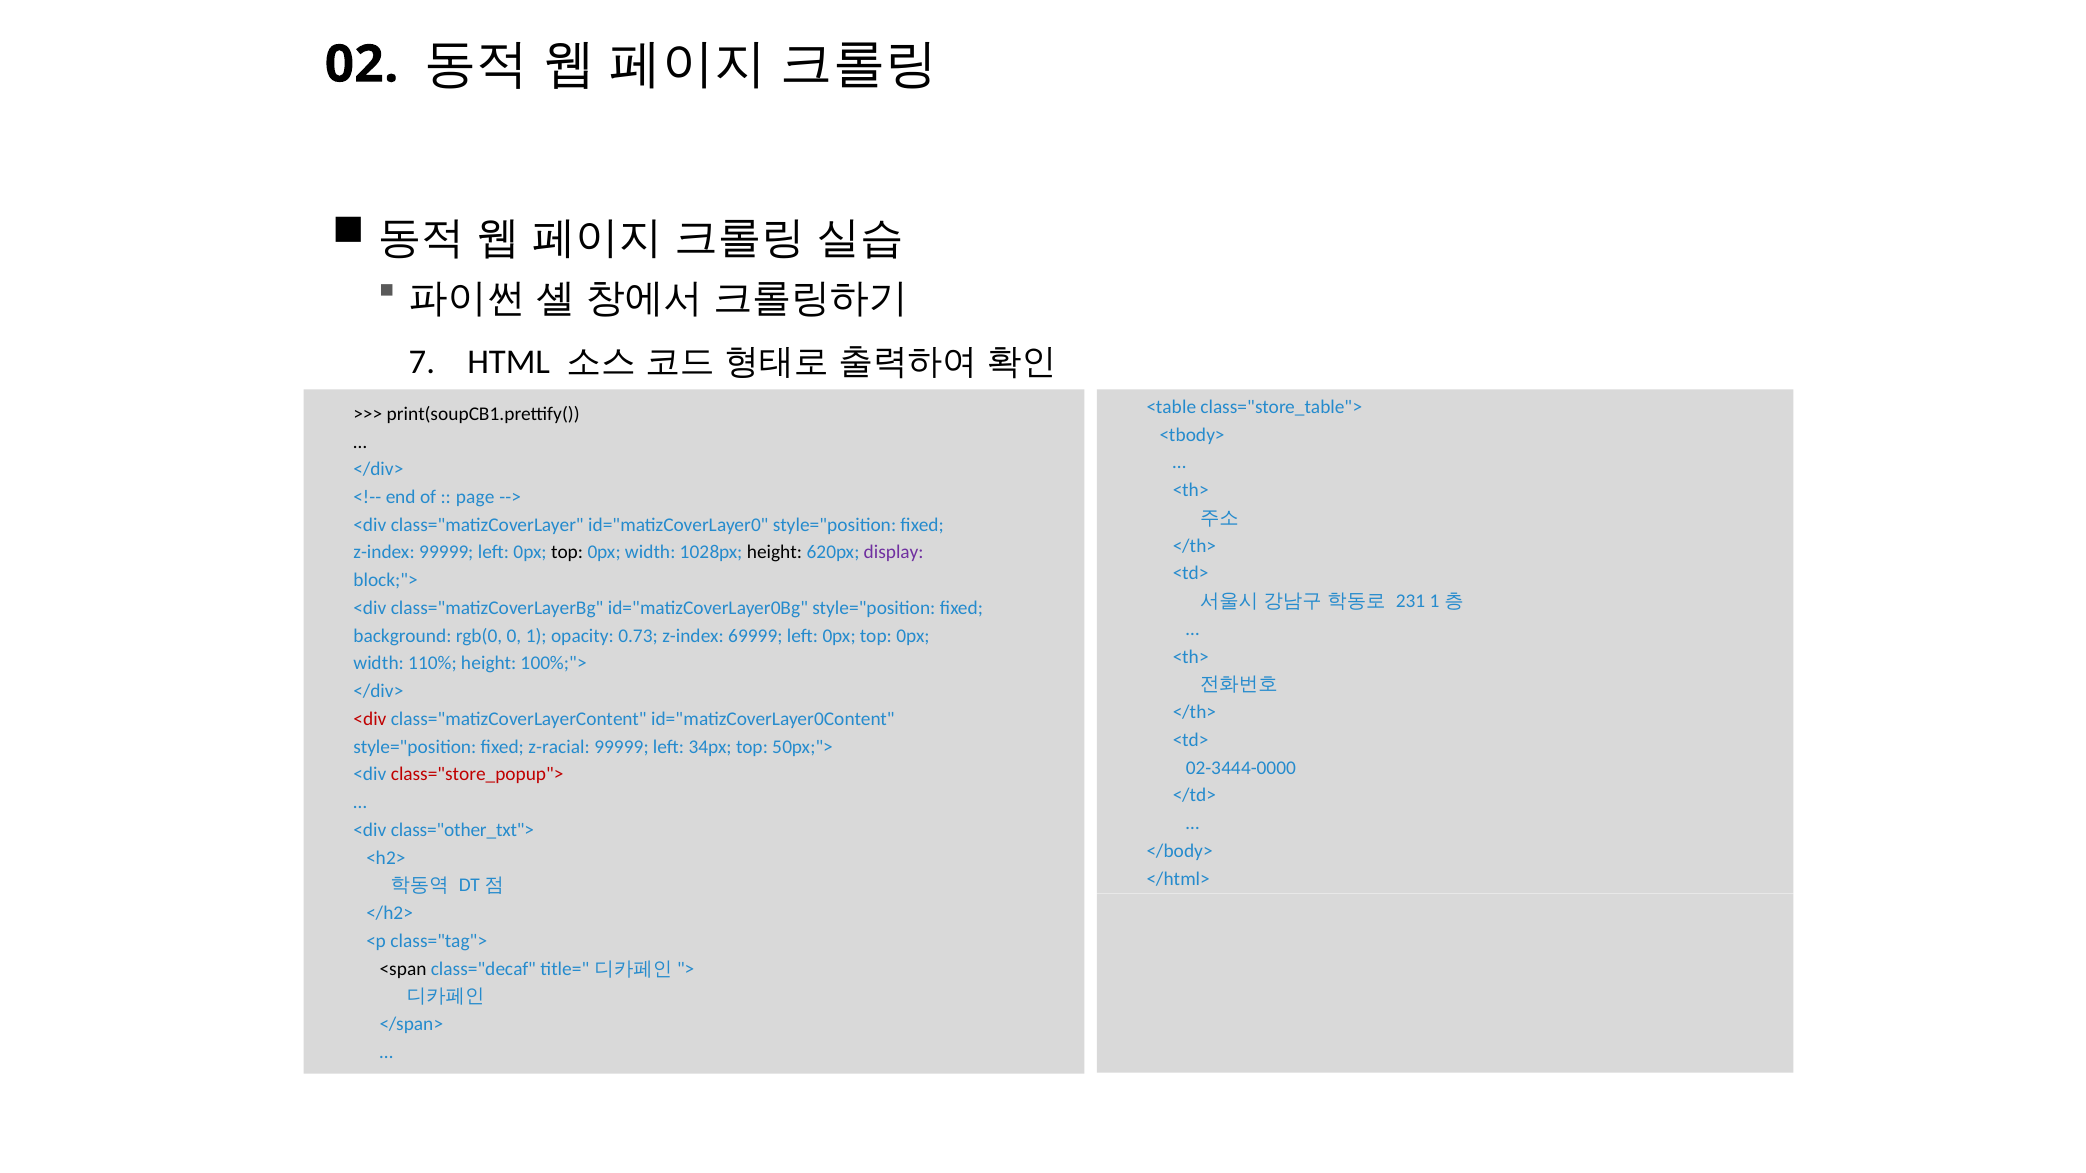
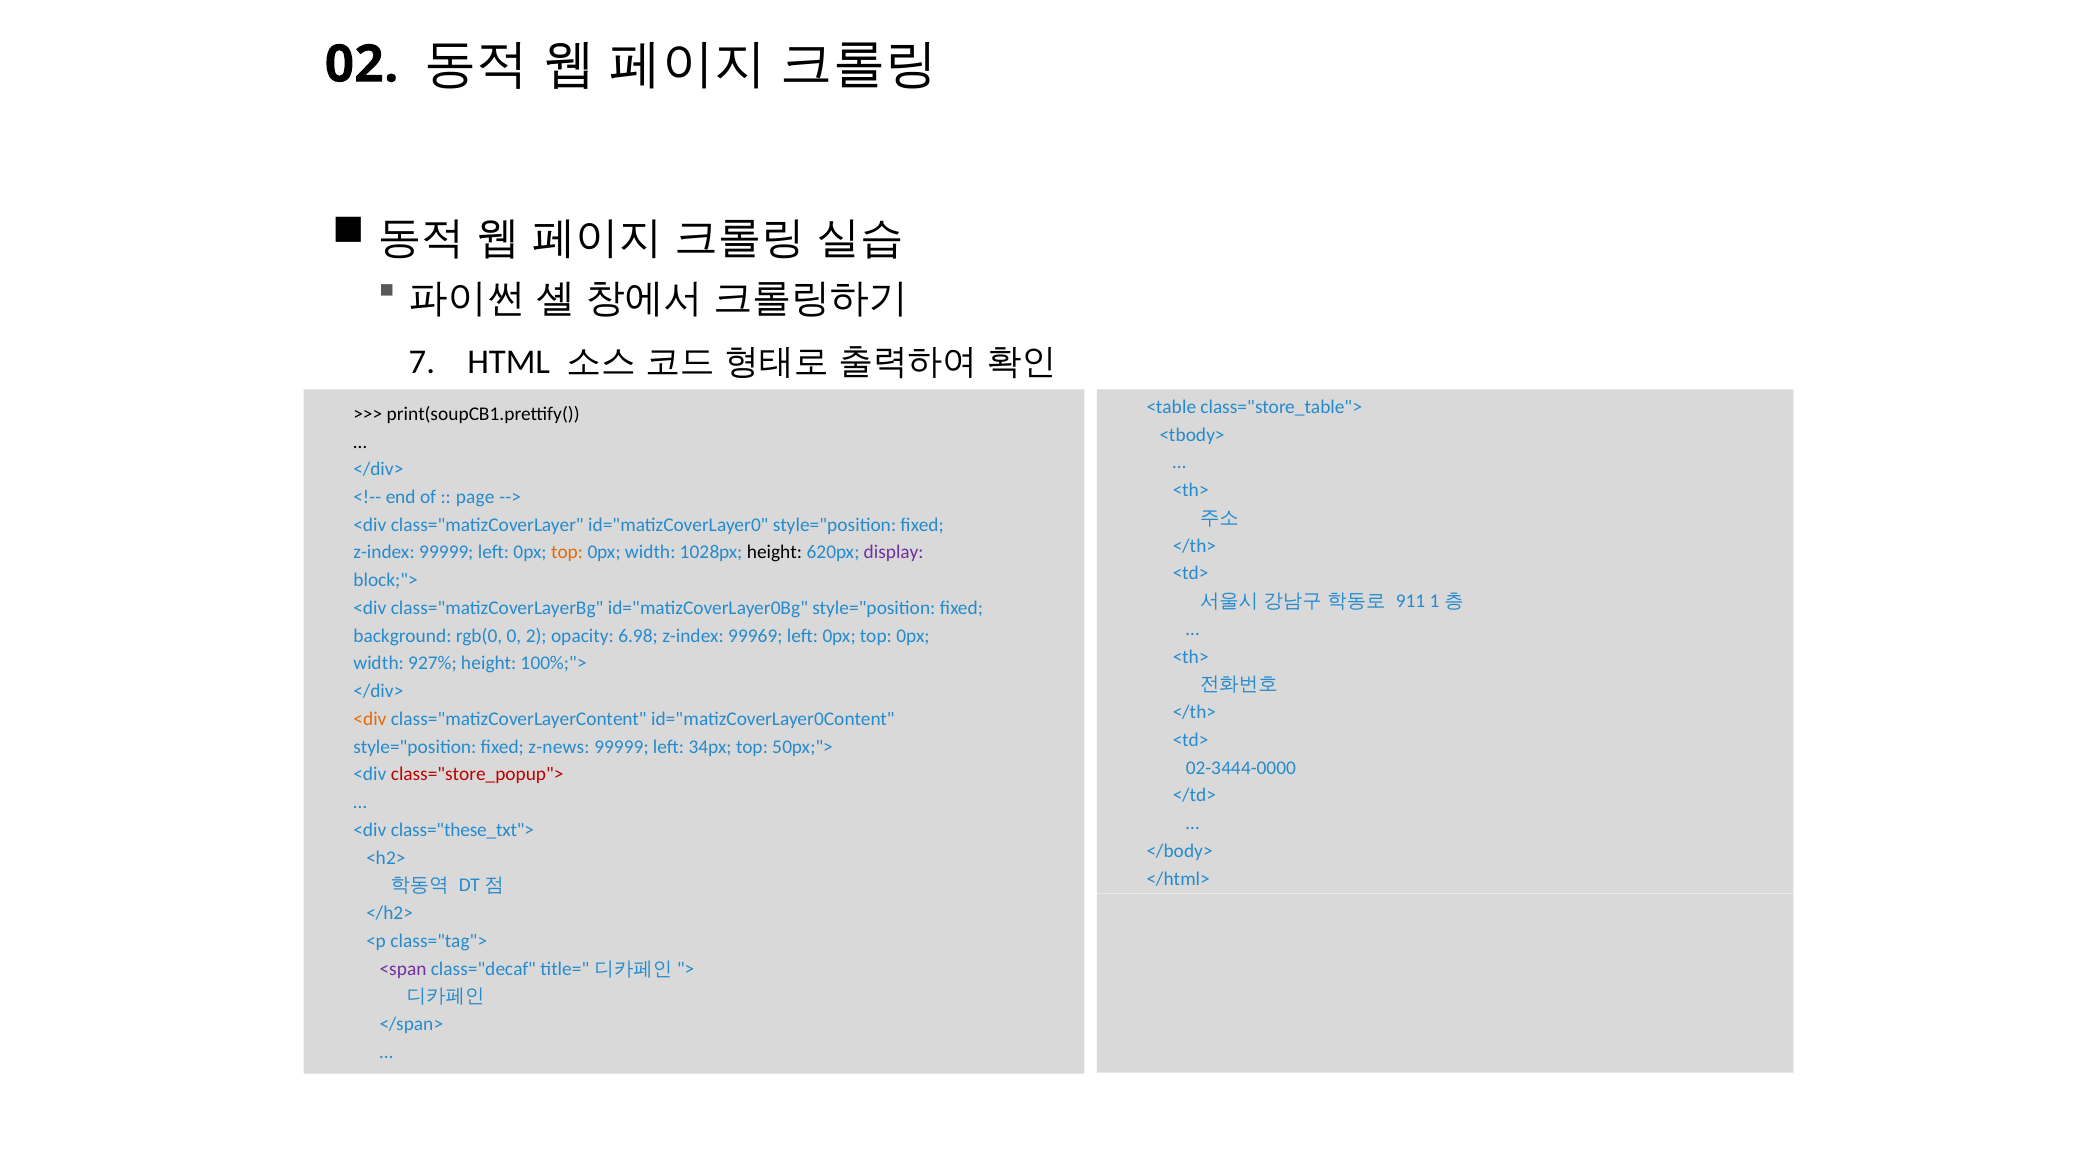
top at (567, 553) colour: black -> orange
231: 231 -> 911
0 1: 1 -> 2
0.73: 0.73 -> 6.98
69999: 69999 -> 99969
110%: 110% -> 927%
<div at (370, 719) colour: red -> orange
z-racial: z-racial -> z-news
class="other_txt">: class="other_txt"> -> class="these_txt">
<span colour: black -> purple
